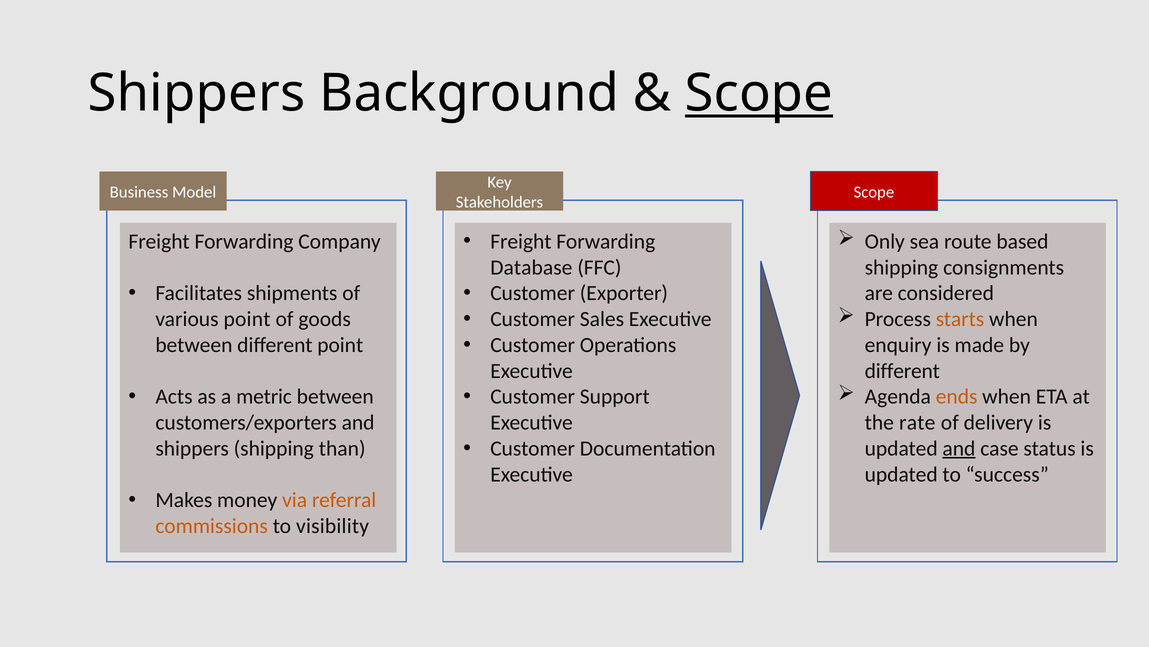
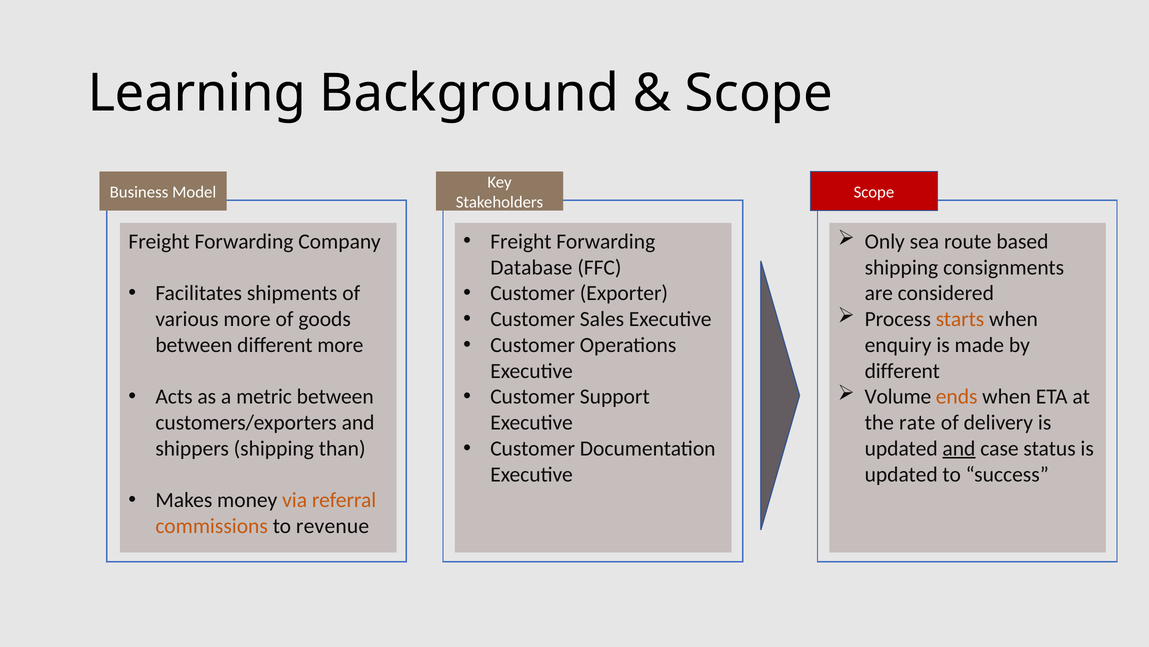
Shippers at (197, 93): Shippers -> Learning
Scope at (759, 93) underline: present -> none
various point: point -> more
different point: point -> more
Agenda: Agenda -> Volume
visibility: visibility -> revenue
